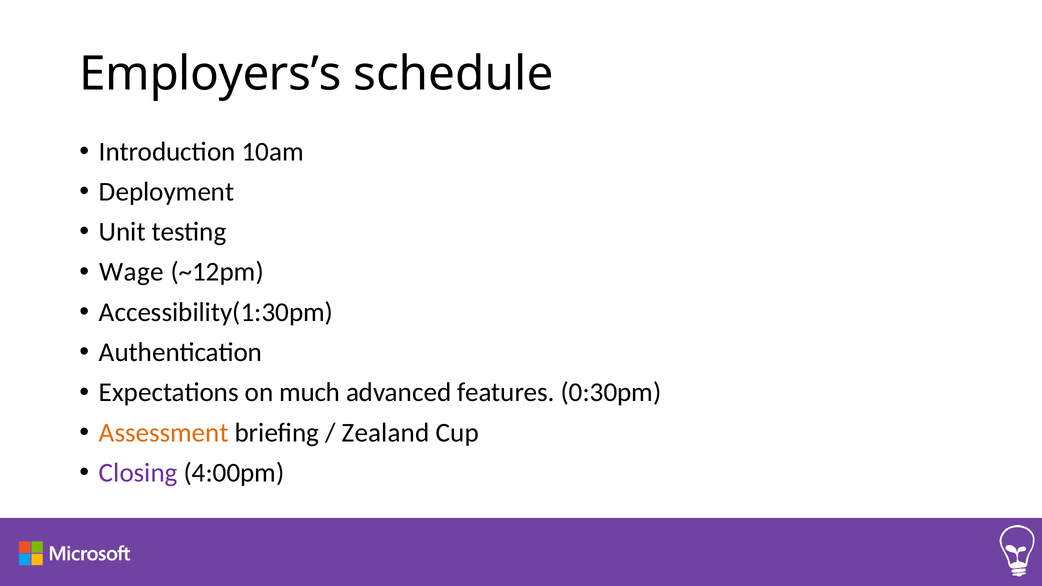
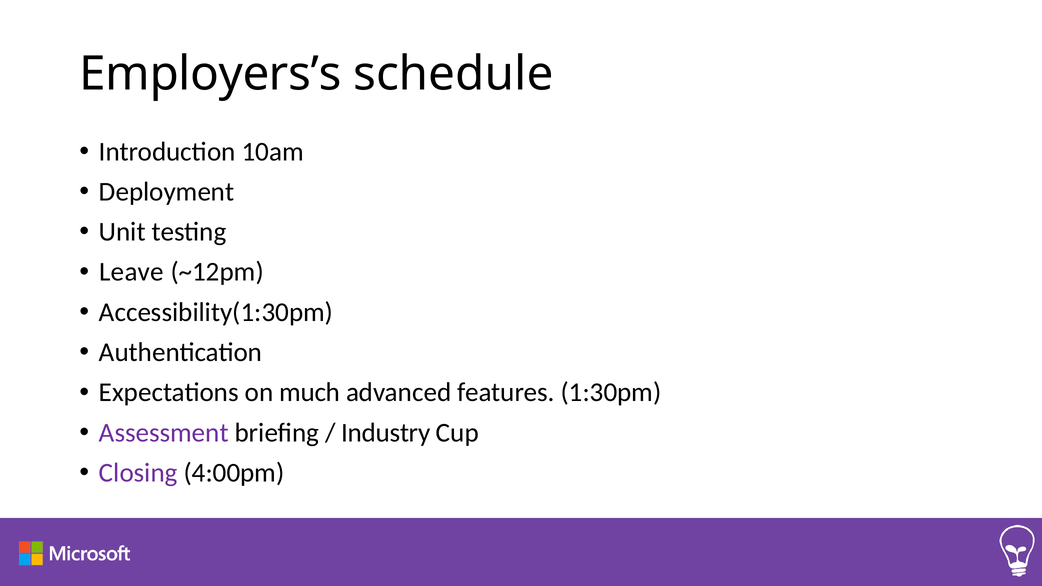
Wage: Wage -> Leave
0:30pm: 0:30pm -> 1:30pm
Assessment colour: orange -> purple
Zealand: Zealand -> Industry
